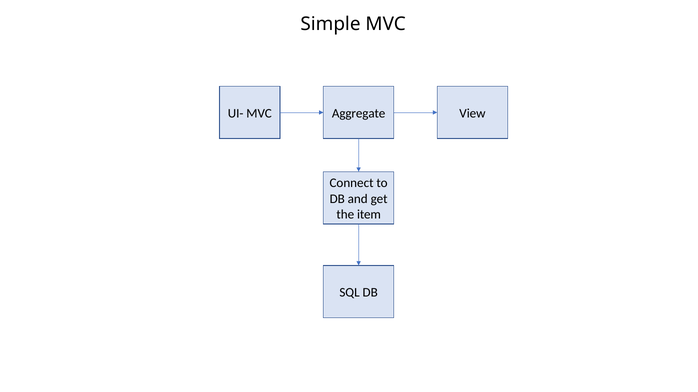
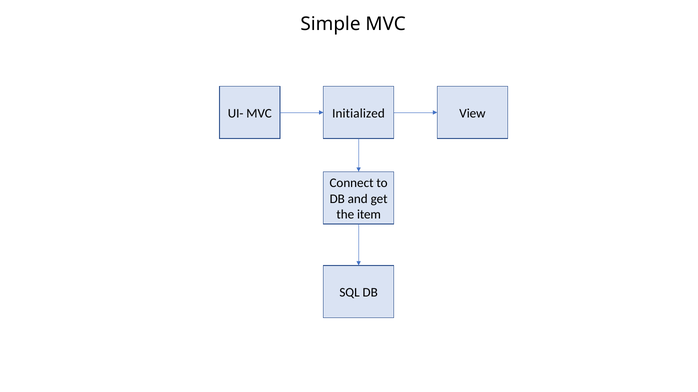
Aggregate: Aggregate -> Initialized
